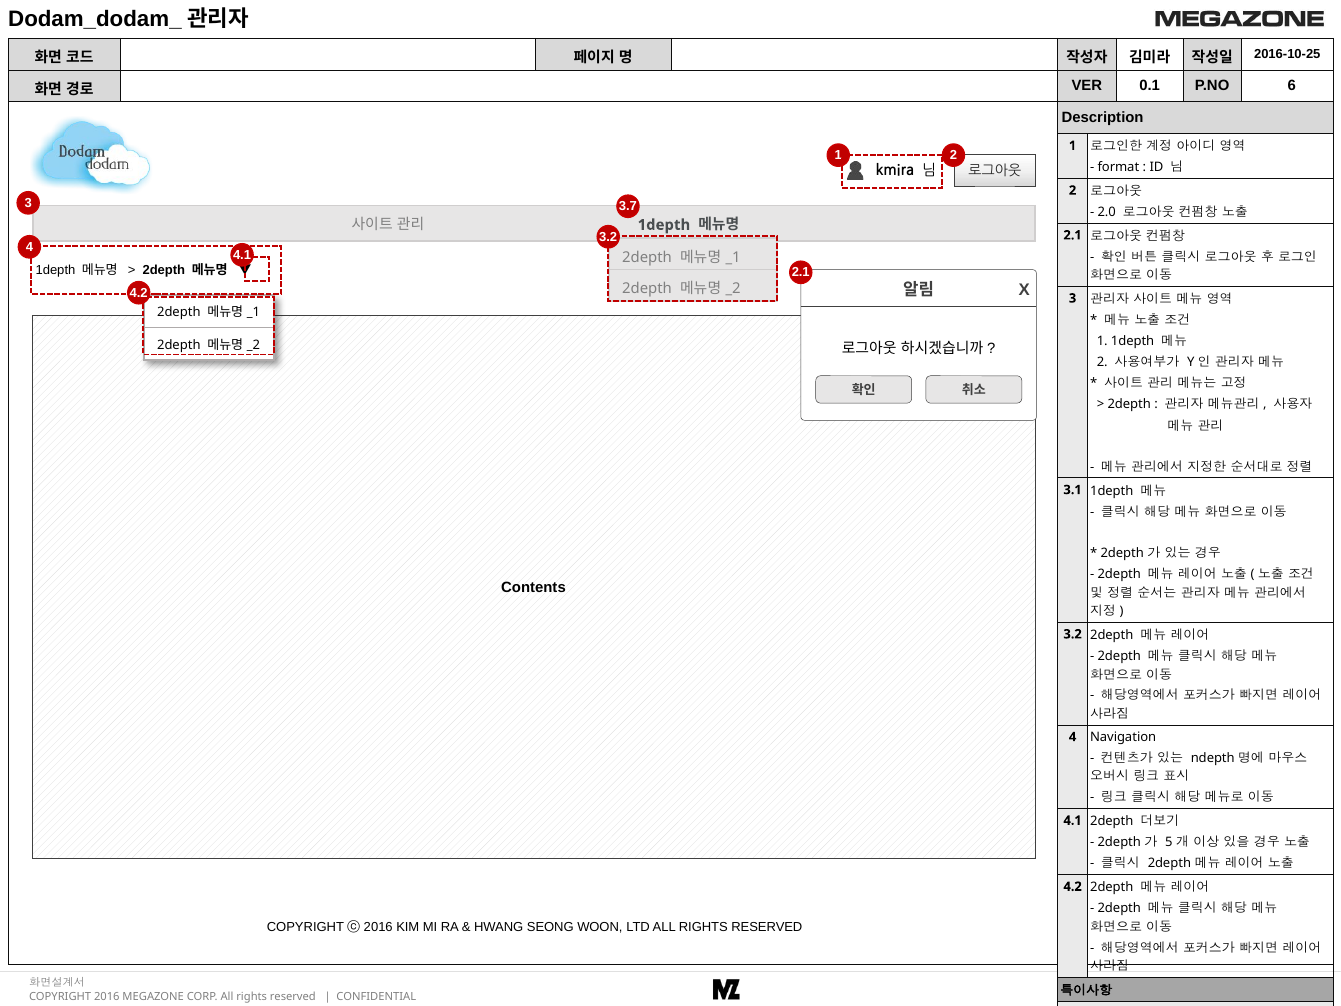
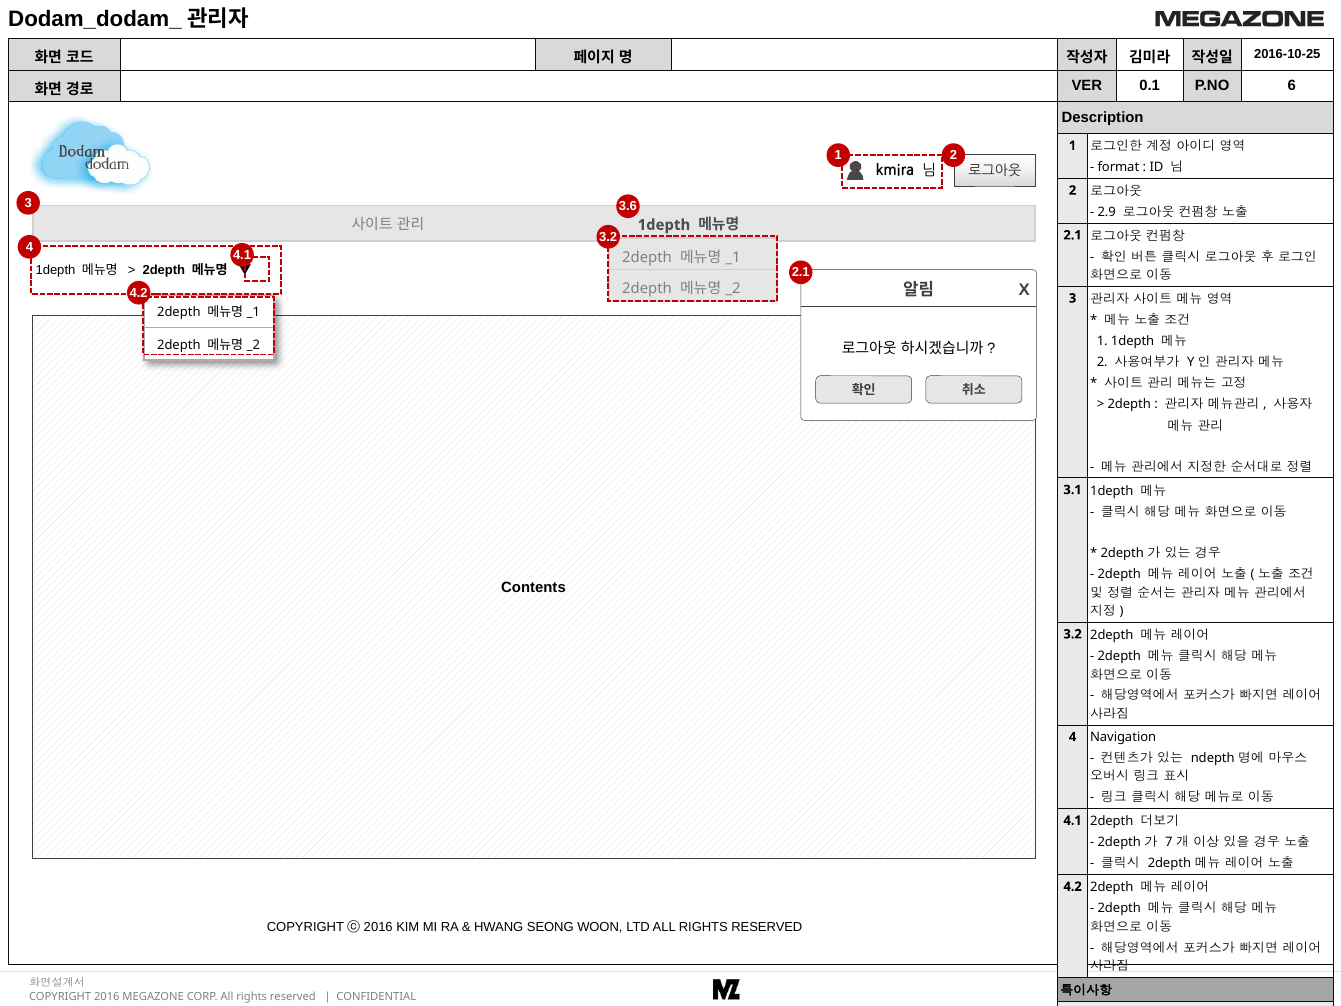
3.7: 3.7 -> 3.6
2.0: 2.0 -> 2.9
5: 5 -> 7
